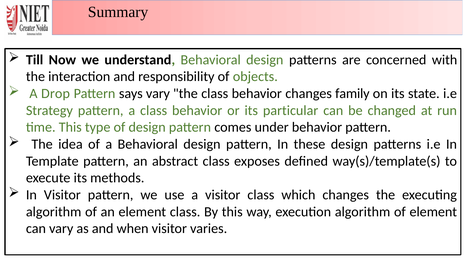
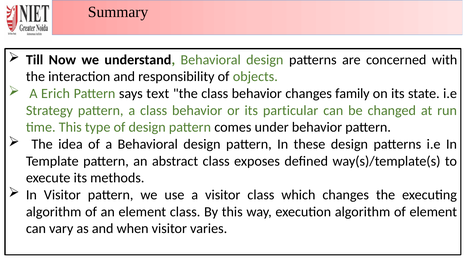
Drop: Drop -> Erich
says vary: vary -> text
